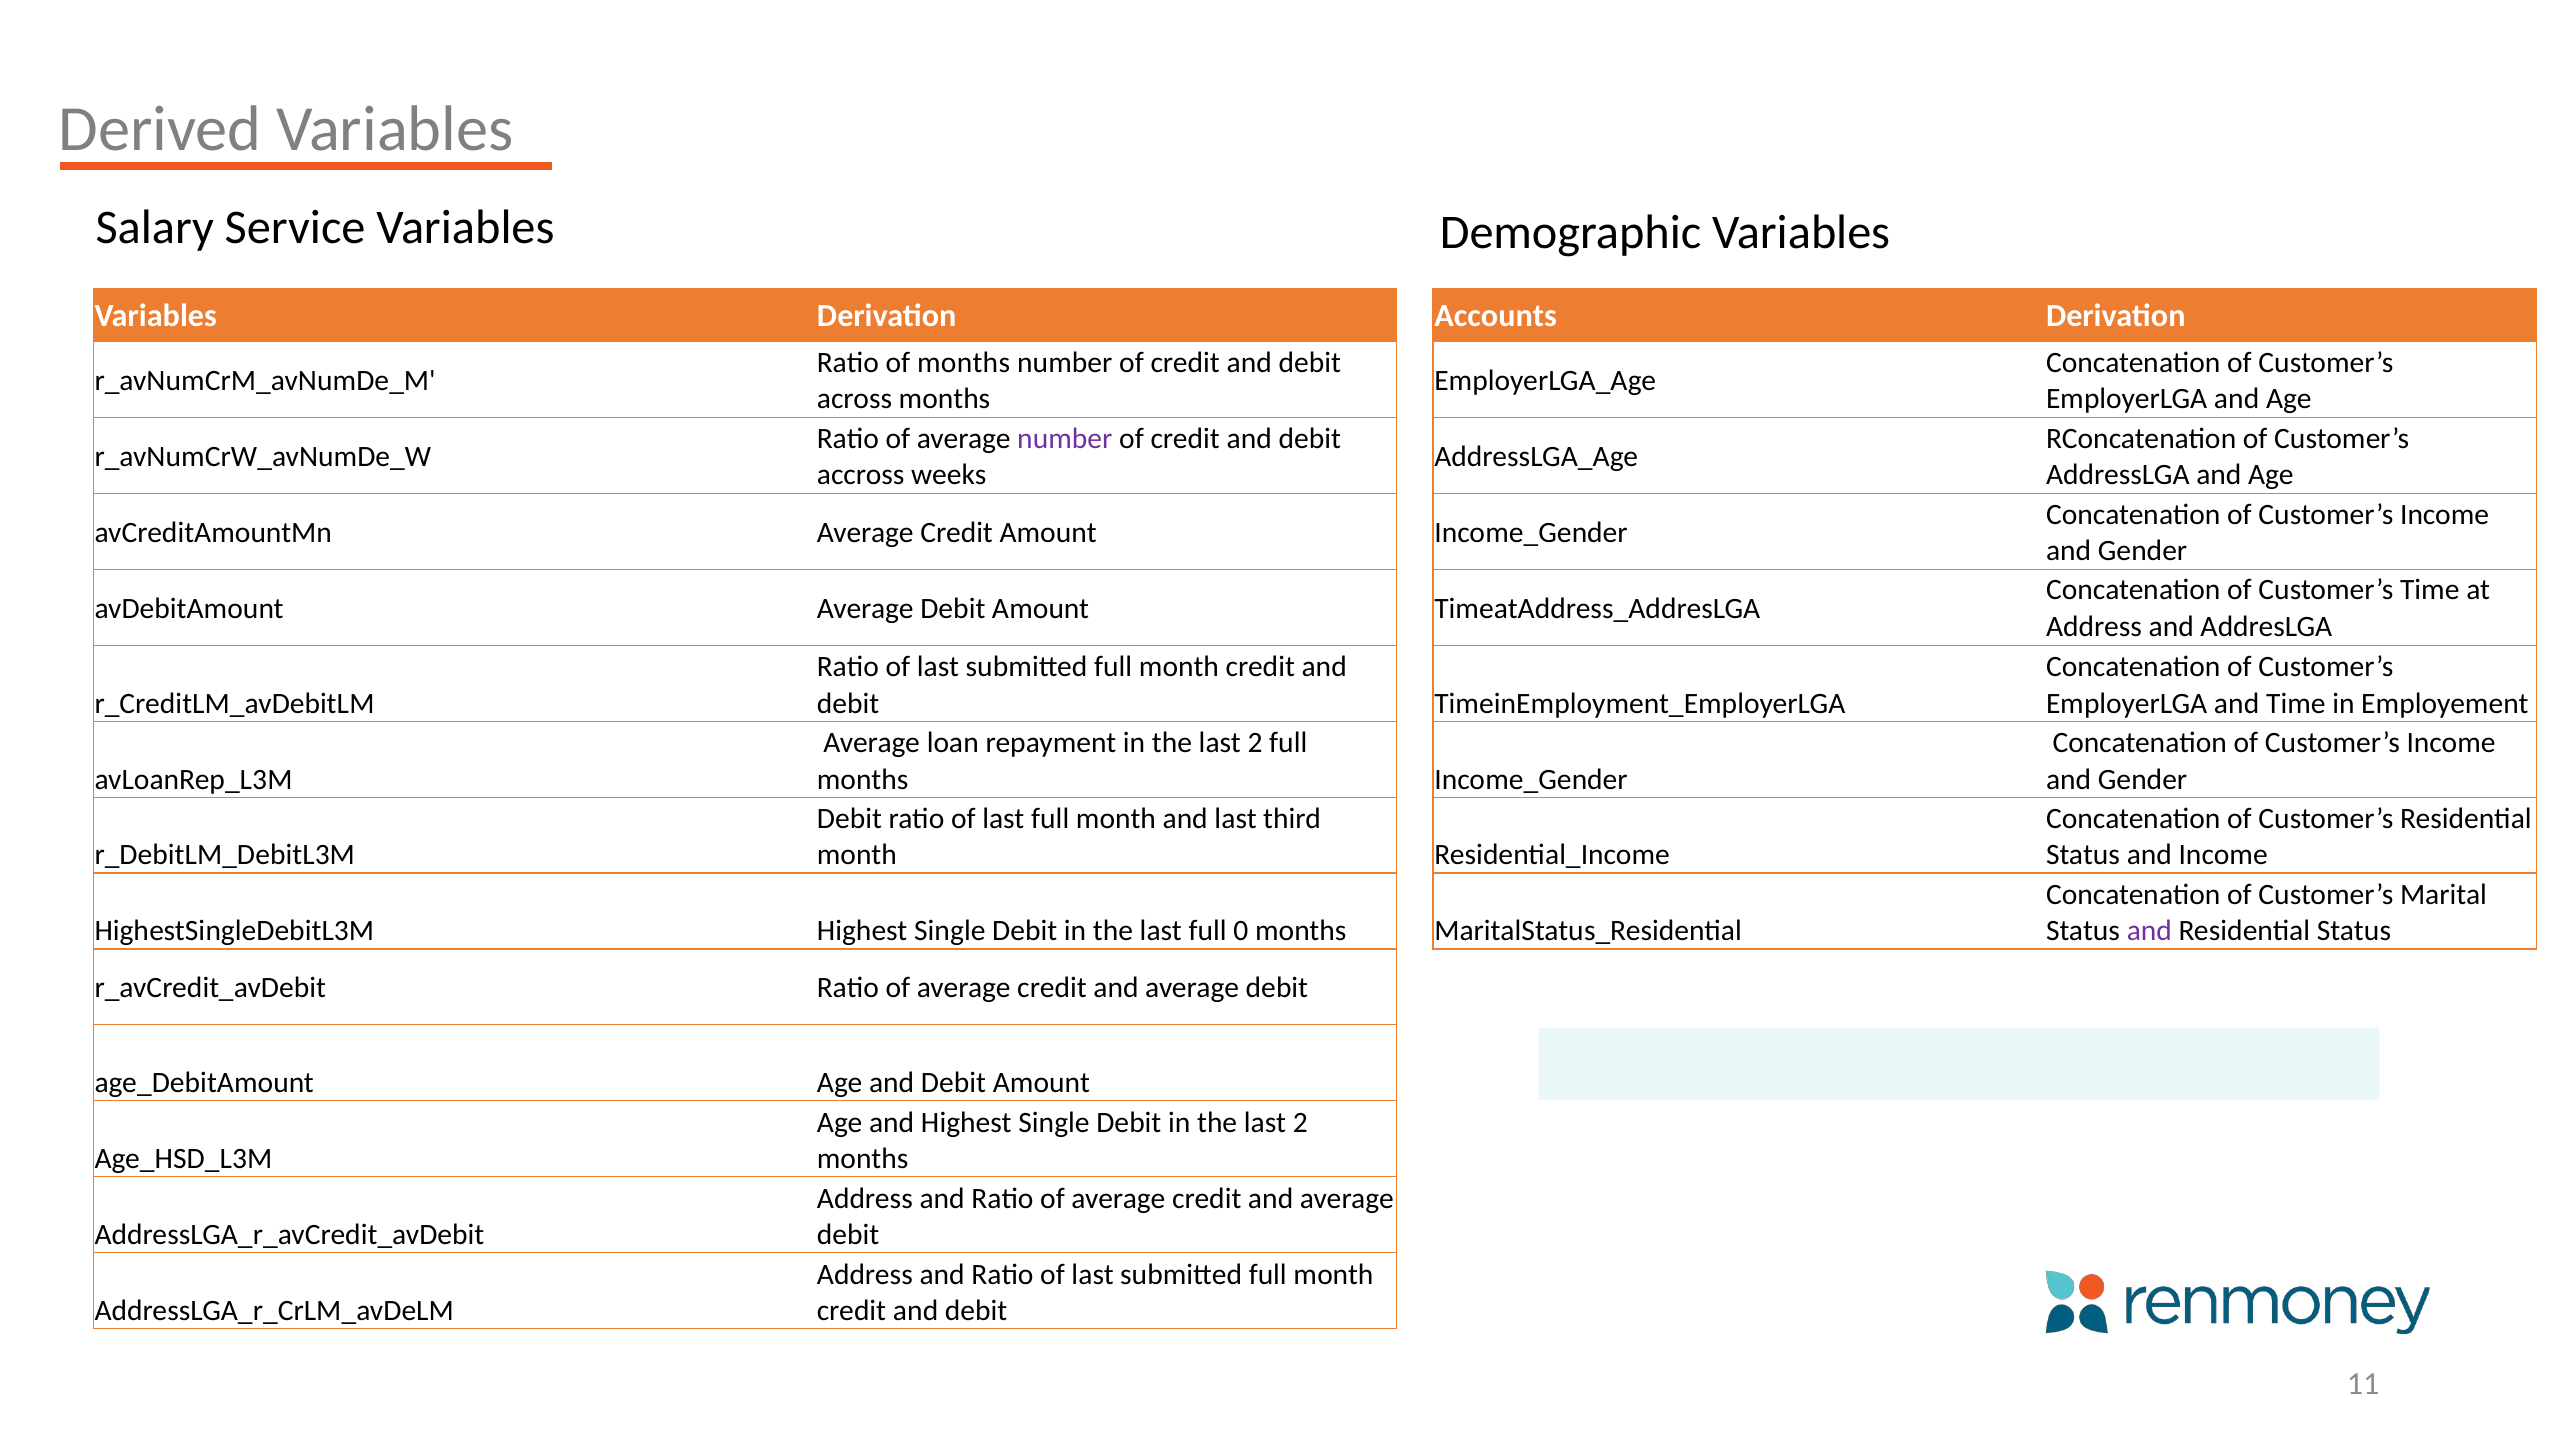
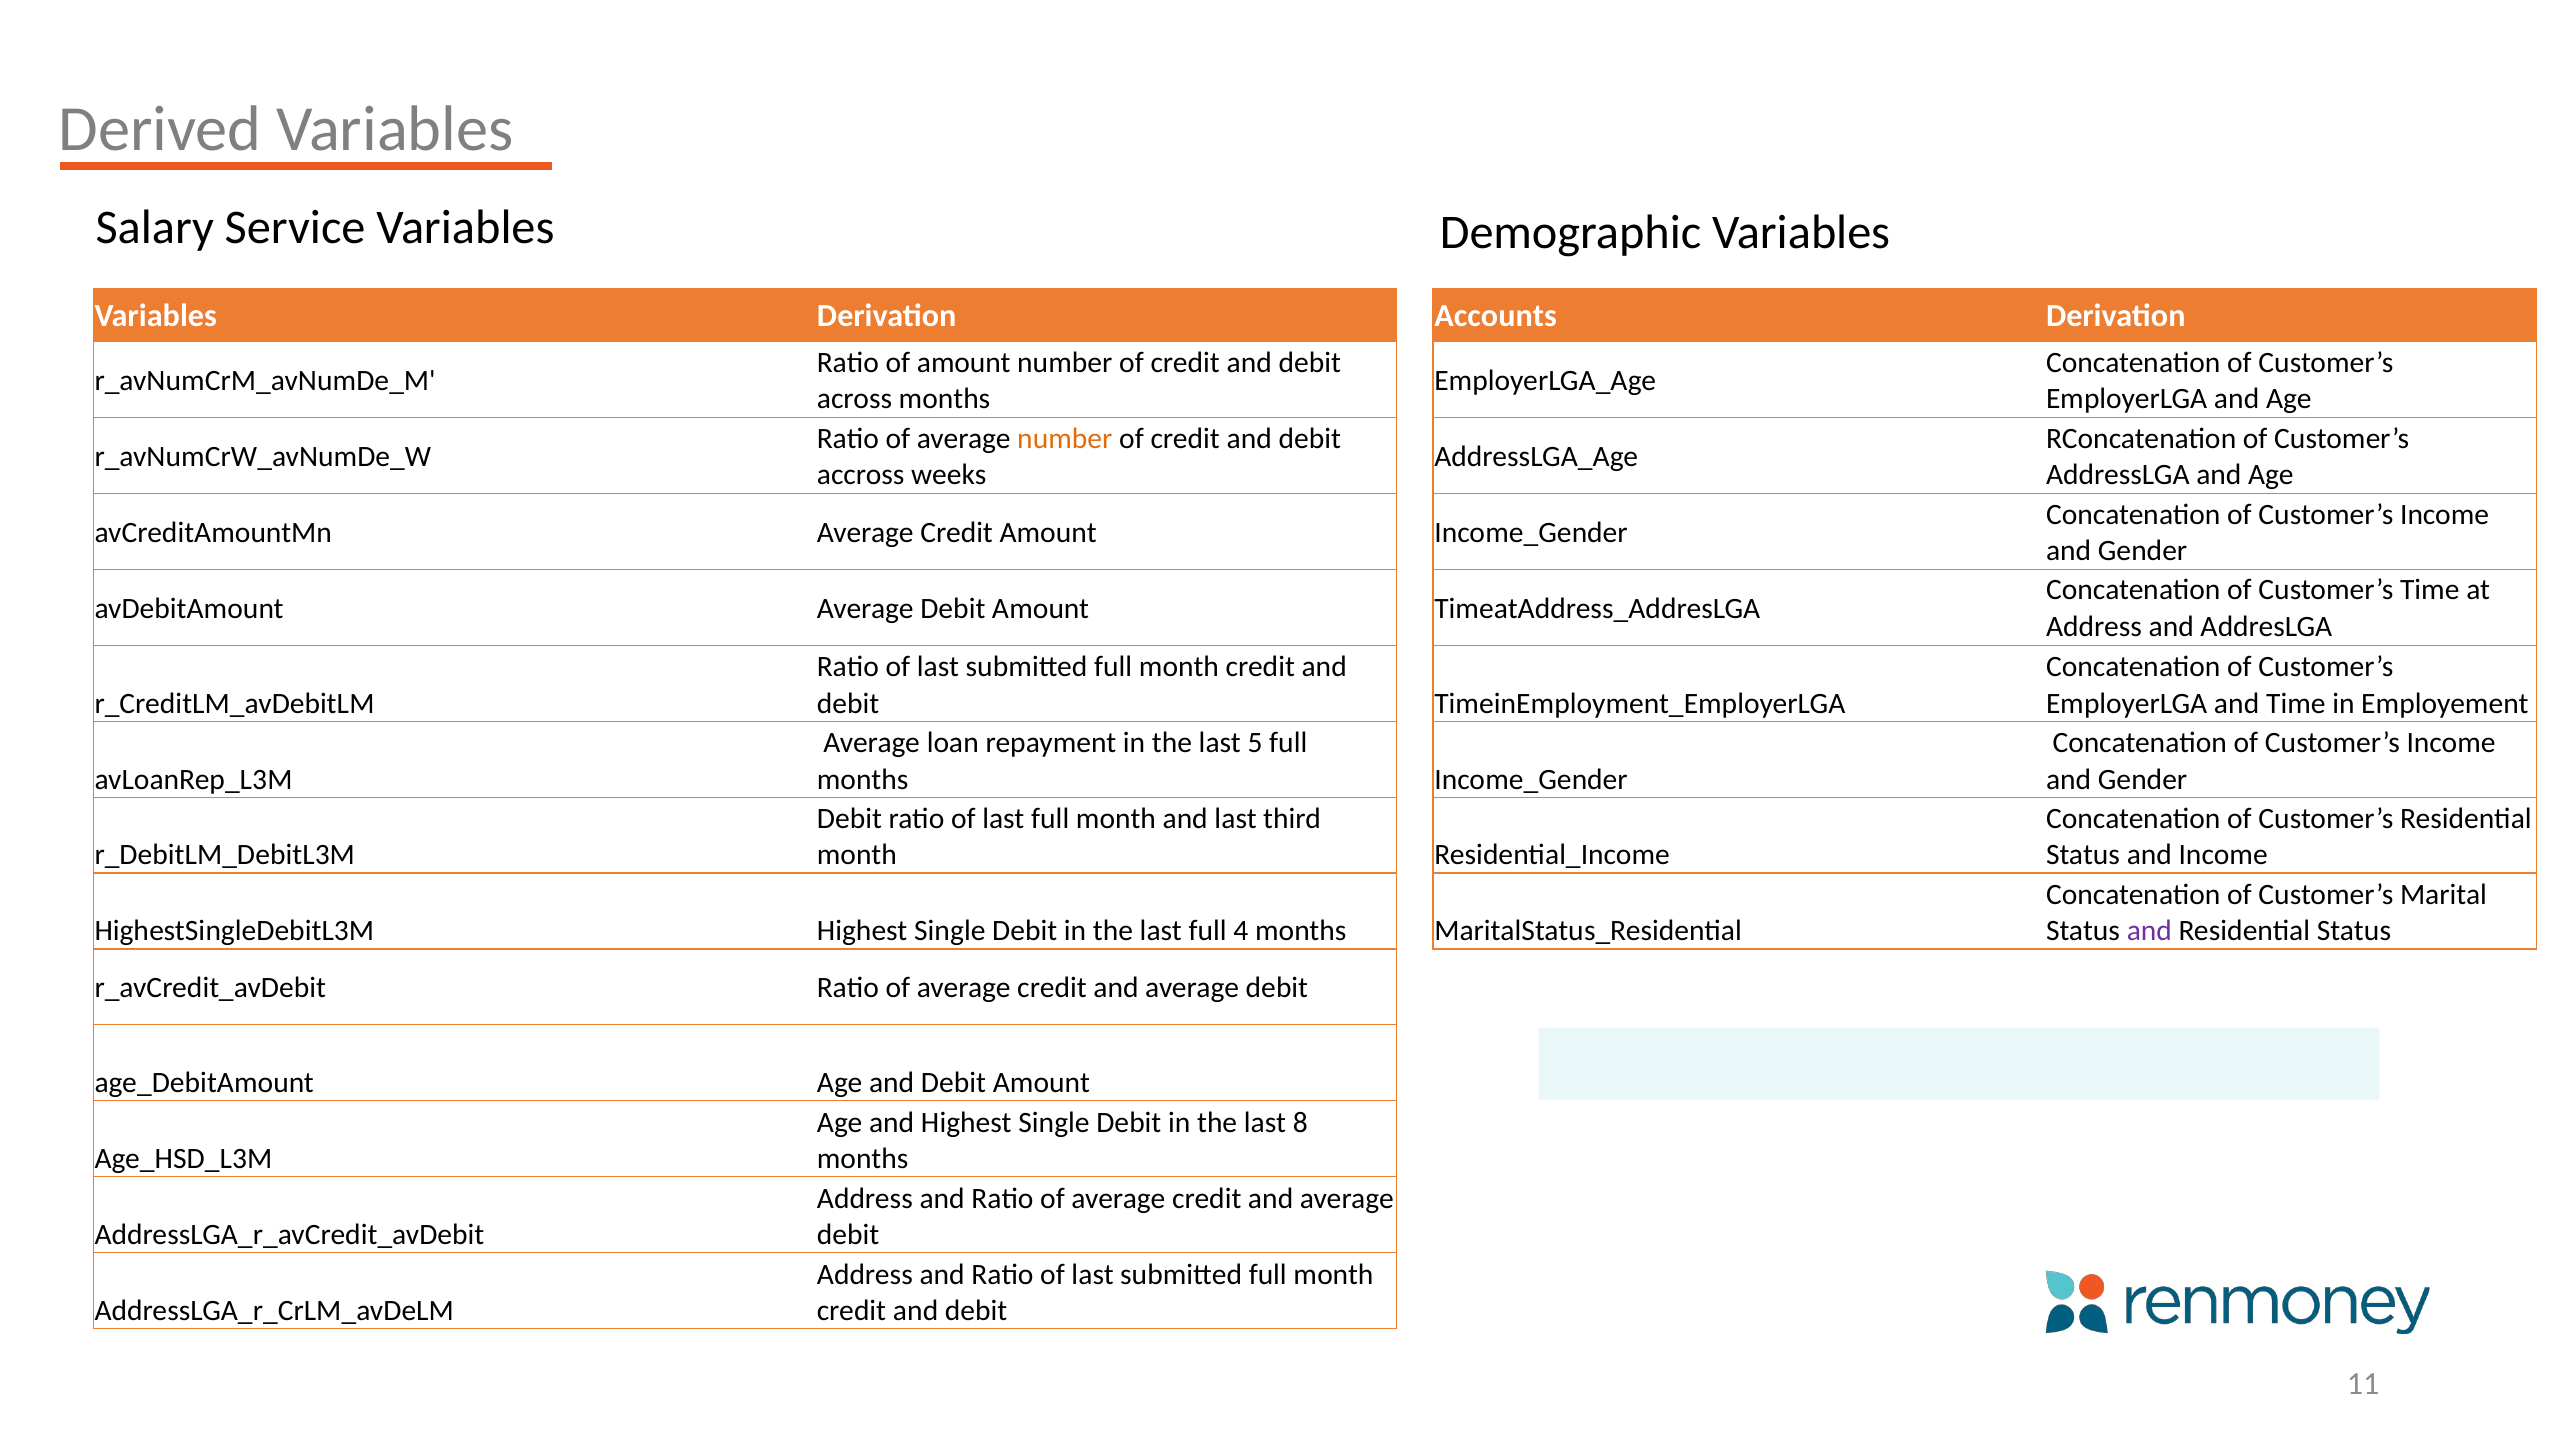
of months: months -> amount
number at (1065, 438) colour: purple -> orange
2 at (1255, 743): 2 -> 5
0: 0 -> 4
2 at (1300, 1122): 2 -> 8
